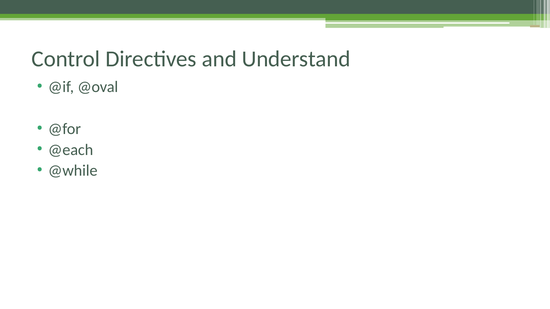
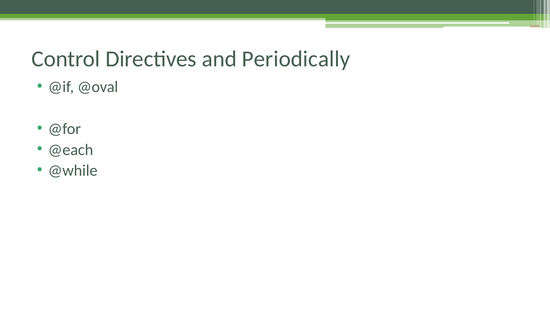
Understand: Understand -> Periodically
